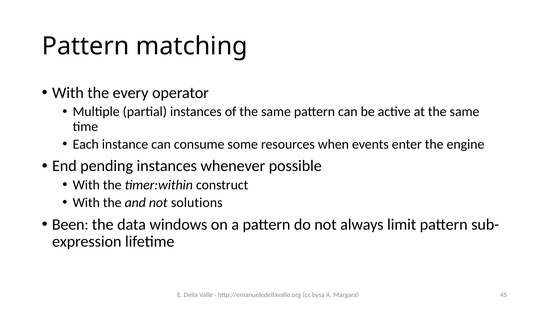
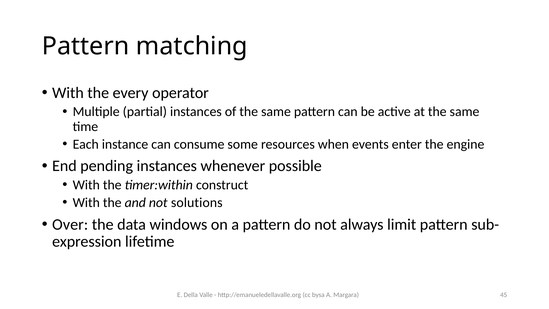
Been: Been -> Over
